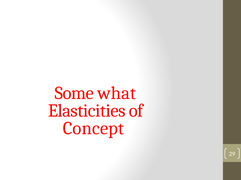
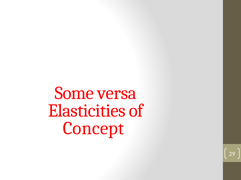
what: what -> versa
